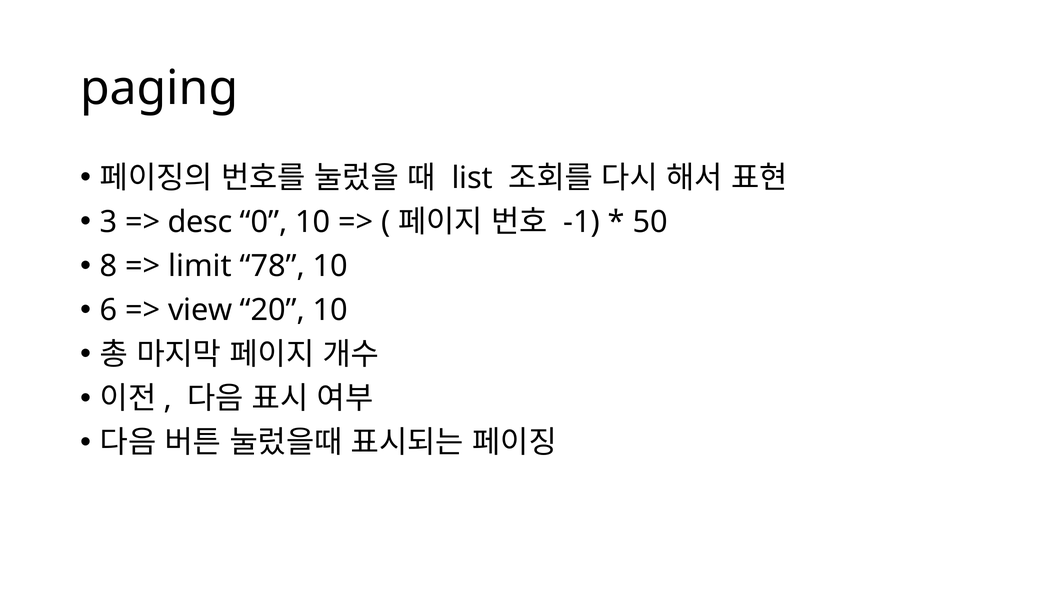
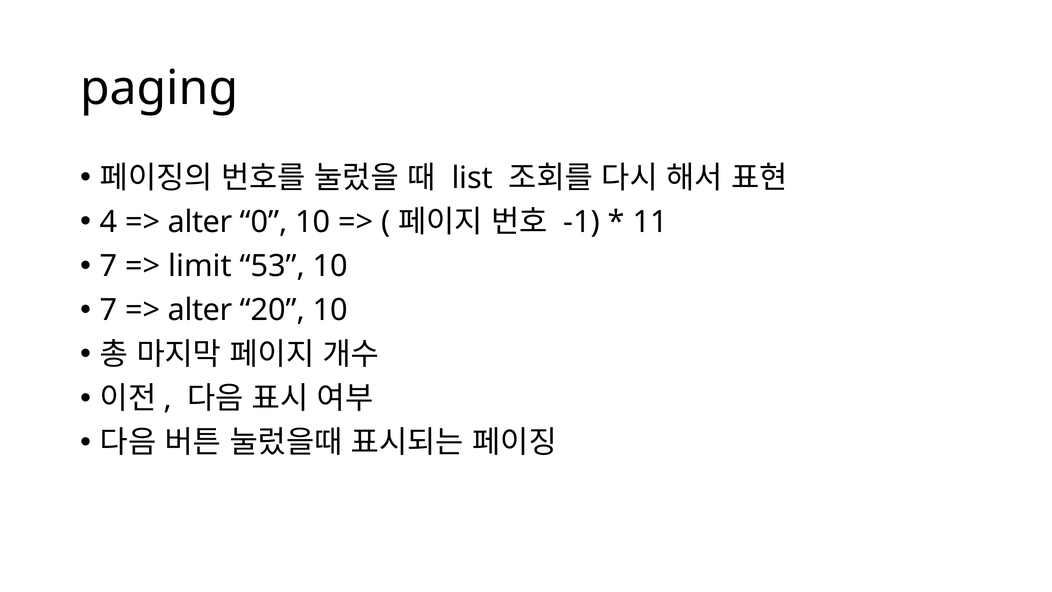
3: 3 -> 4
desc at (200, 222): desc -> alter
50: 50 -> 11
8 at (109, 266): 8 -> 7
78: 78 -> 53
6 at (109, 310): 6 -> 7
view at (200, 310): view -> alter
